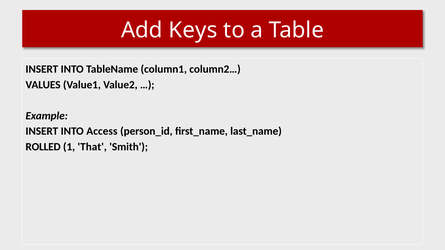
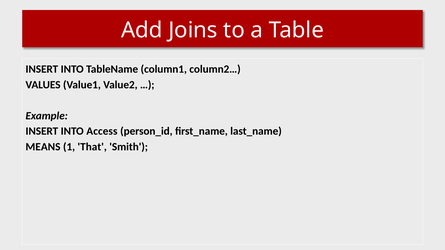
Keys: Keys -> Joins
ROLLED: ROLLED -> MEANS
